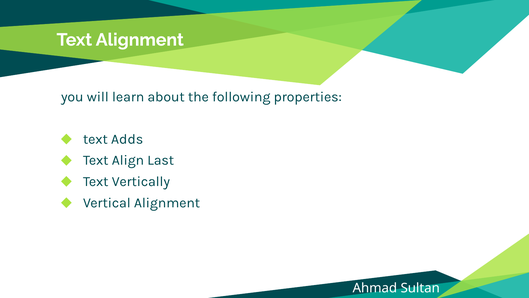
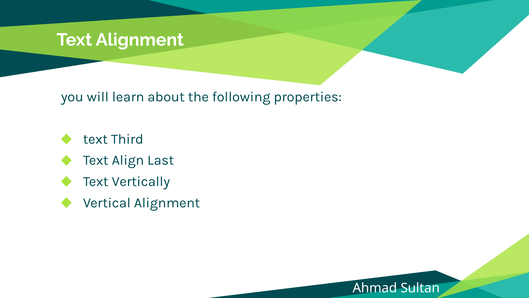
Adds: Adds -> Third
